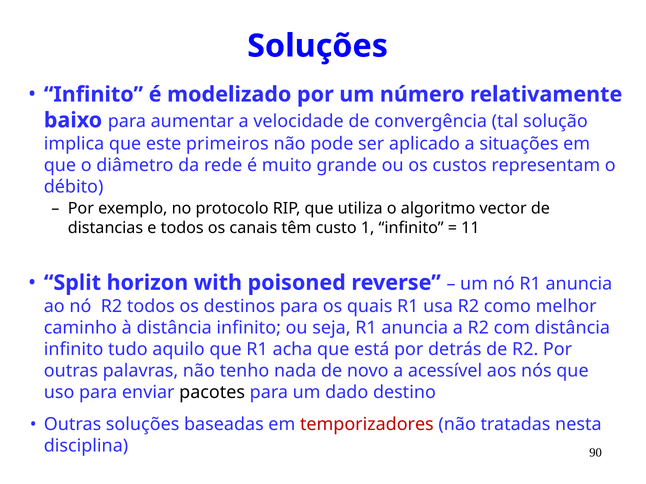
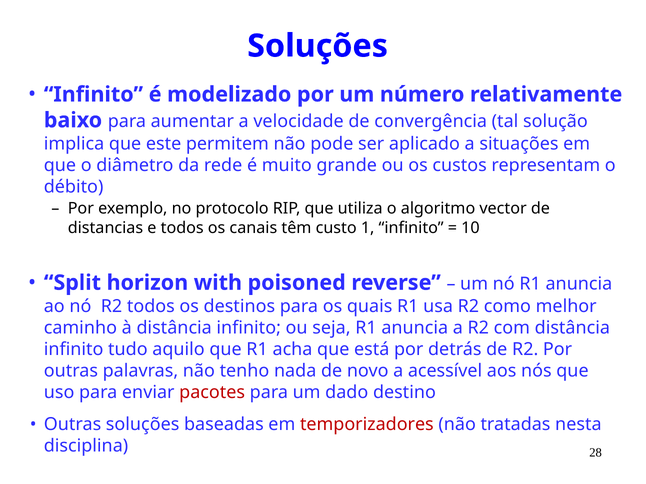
primeiros: primeiros -> permitem
11: 11 -> 10
pacotes colour: black -> red
90: 90 -> 28
